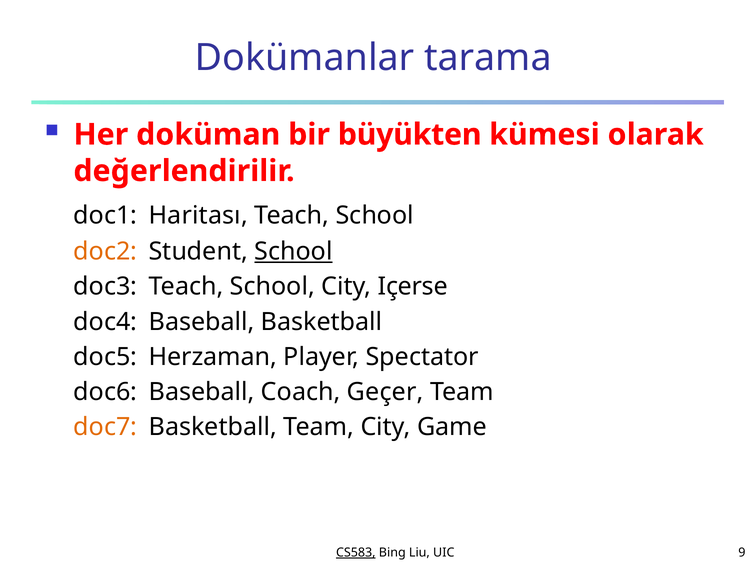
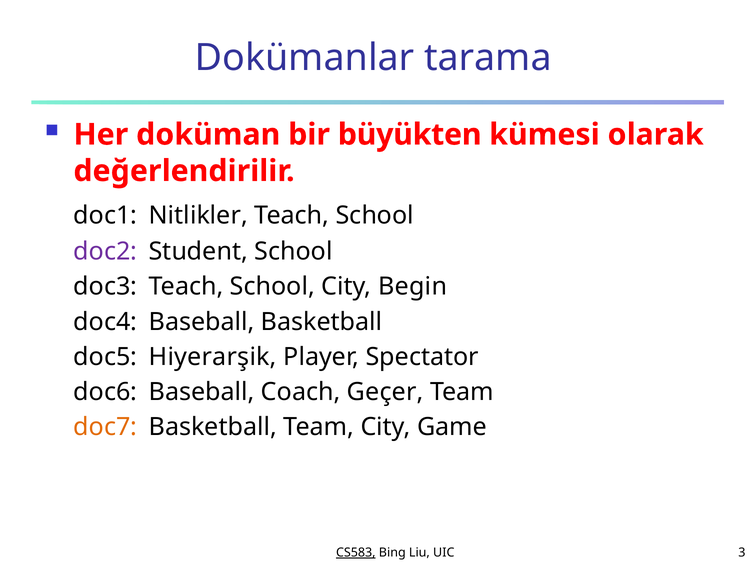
Haritası: Haritası -> Nitlikler
doc2 colour: orange -> purple
School at (293, 251) underline: present -> none
Içerse: Içerse -> Begin
Herzaman: Herzaman -> Hiyerarşik
9: 9 -> 3
